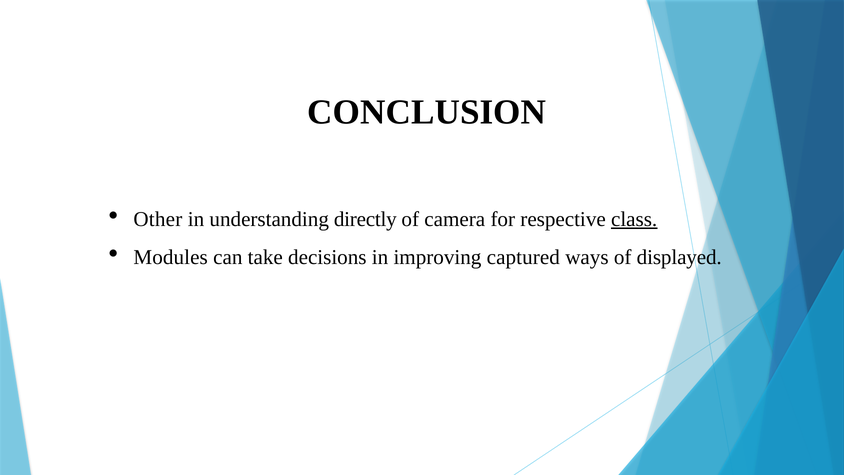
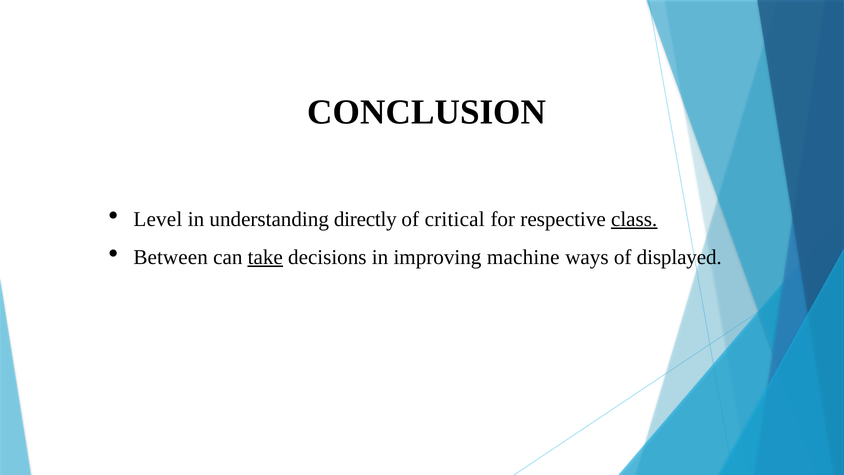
Other: Other -> Level
camera: camera -> critical
Modules: Modules -> Between
take underline: none -> present
captured: captured -> machine
